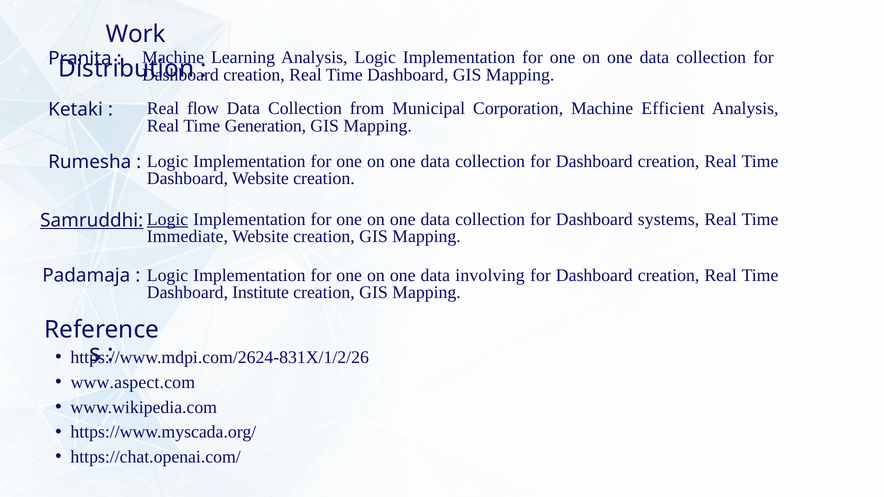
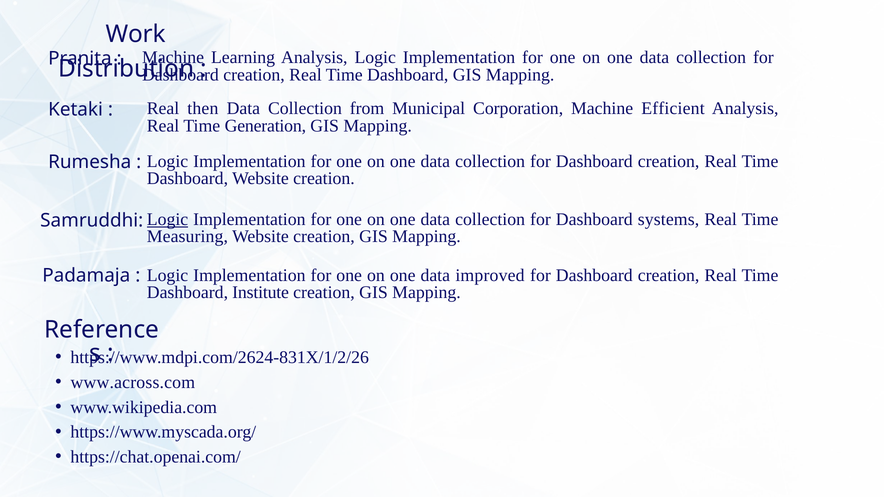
flow: flow -> then
Samruddhi underline: present -> none
Immediate: Immediate -> Measuring
involving: involving -> improved
www.aspect.com: www.aspect.com -> www.across.com
